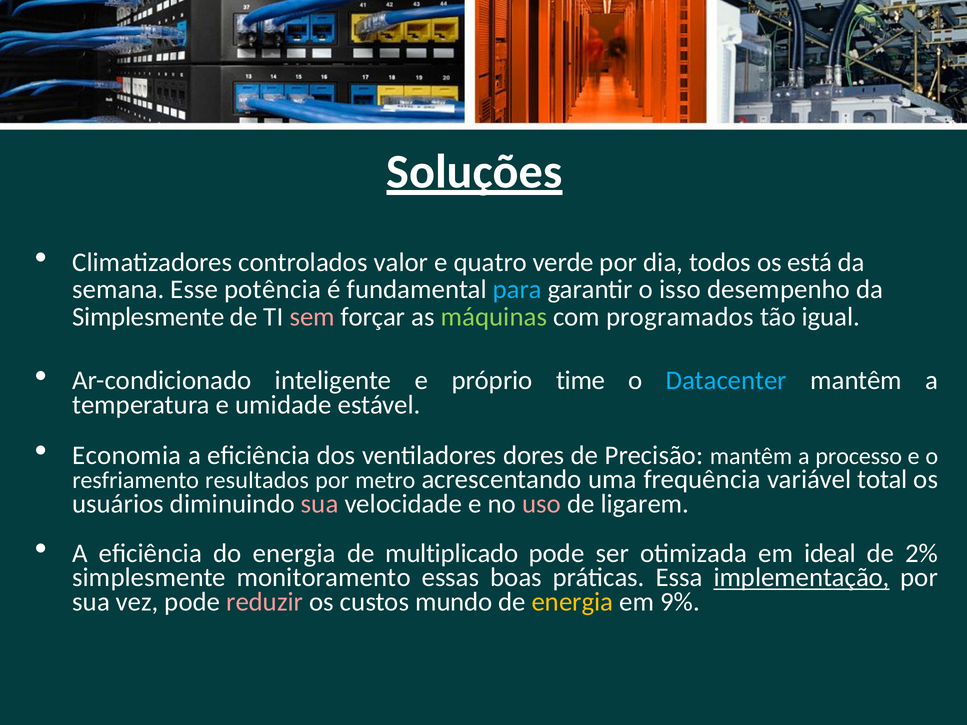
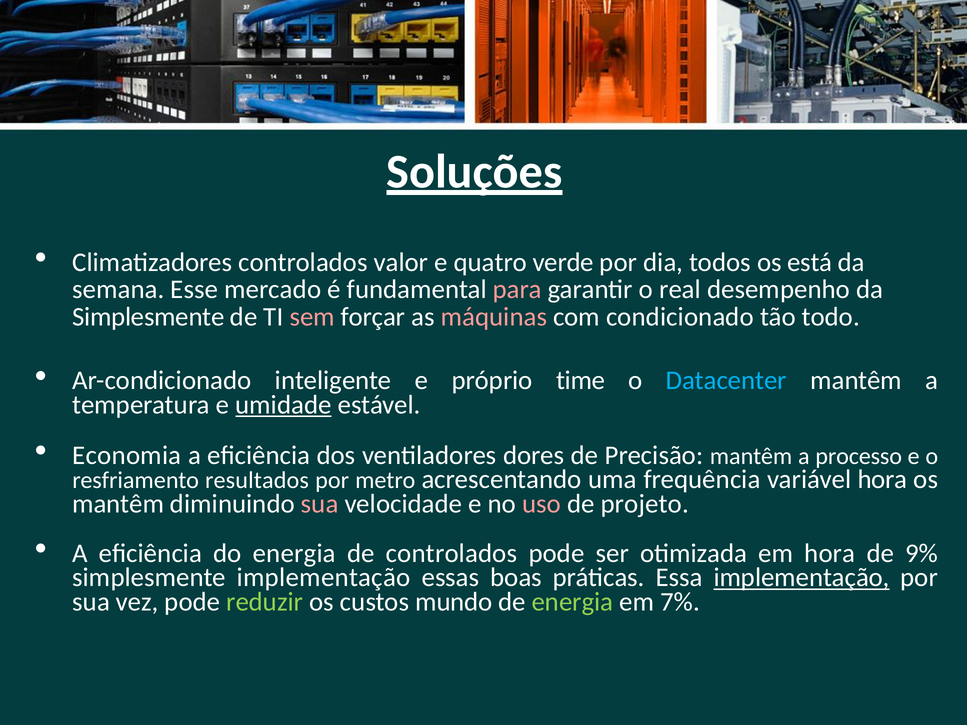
potência: potência -> mercado
para colour: light blue -> pink
isso: isso -> real
máquinas colour: light green -> pink
programados: programados -> condicionado
igual: igual -> todo
umidade underline: none -> present
variável total: total -> hora
usuários at (118, 504): usuários -> mantêm
ligarem: ligarem -> projeto
de multiplicado: multiplicado -> controlados
em ideal: ideal -> hora
2%: 2% -> 9%
simplesmente monitoramento: monitoramento -> implementação
reduzir colour: pink -> light green
energia at (572, 602) colour: yellow -> light green
9%: 9% -> 7%
